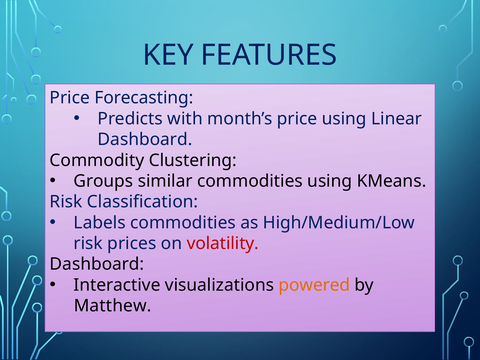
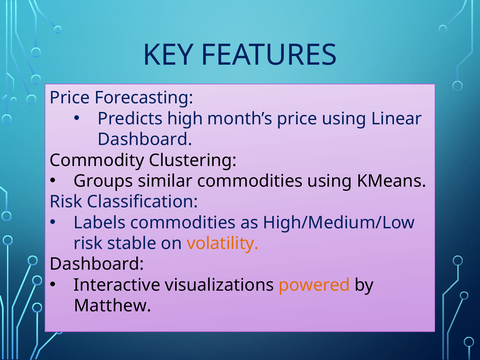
with: with -> high
prices: prices -> stable
volatility colour: red -> orange
